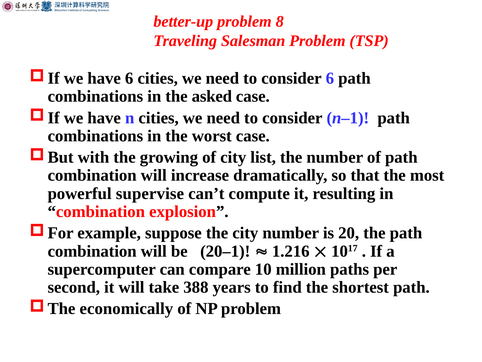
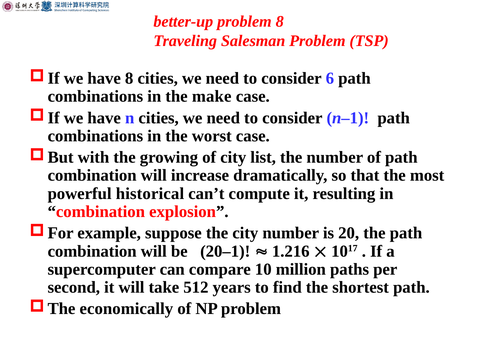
have 6: 6 -> 8
asked: asked -> make
supervise: supervise -> historical
388: 388 -> 512
